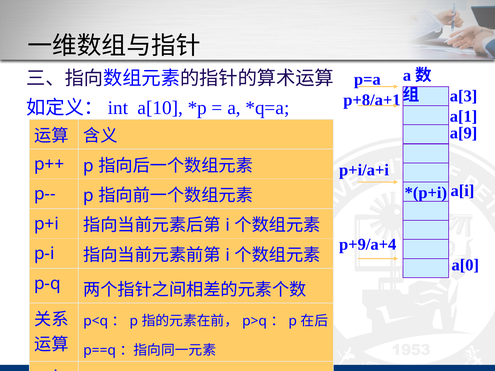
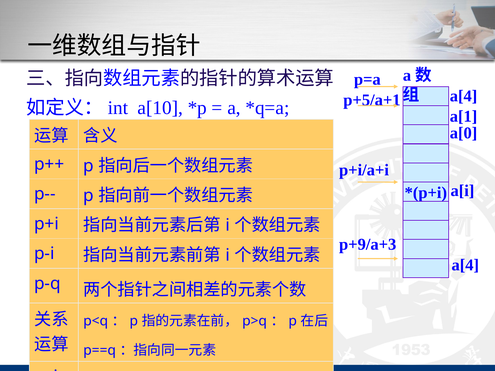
a[3 at (464, 96): a[3 -> a[4
p+8/a+1: p+8/a+1 -> p+5/a+1
a[9: a[9 -> a[0
p+9/a+4: p+9/a+4 -> p+9/a+3
a[0 at (465, 265): a[0 -> a[4
